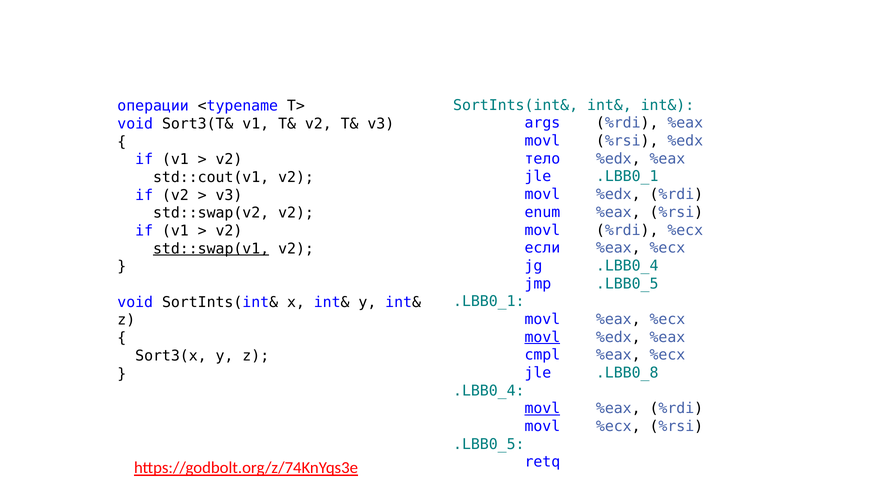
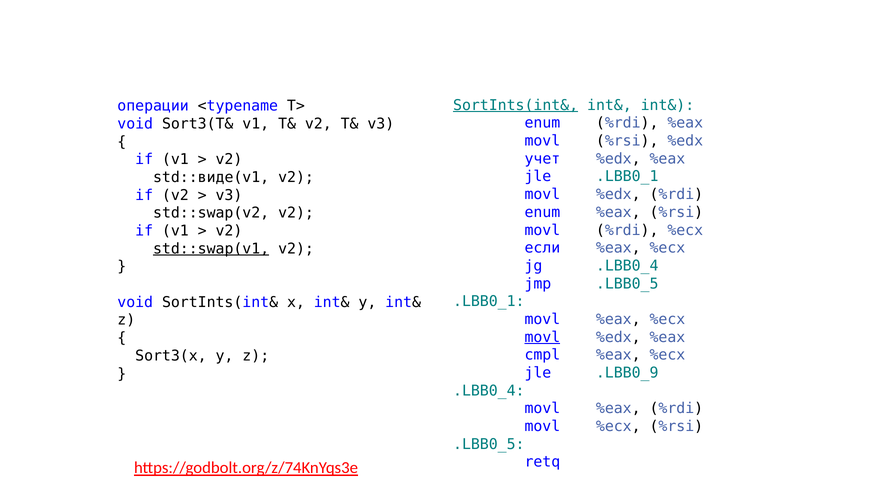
SortInts(int& at (516, 105) underline: none -> present
args at (542, 123): args -> enum
тело: тело -> учет
std::cout(v1: std::cout(v1 -> std::виде(v1
.LBB0_8: .LBB0_8 -> .LBB0_9
movl at (542, 409) underline: present -> none
